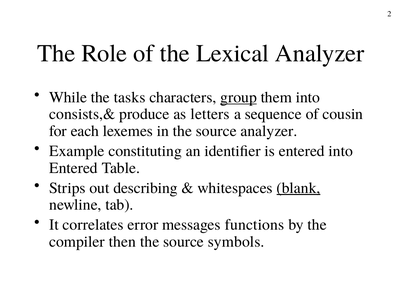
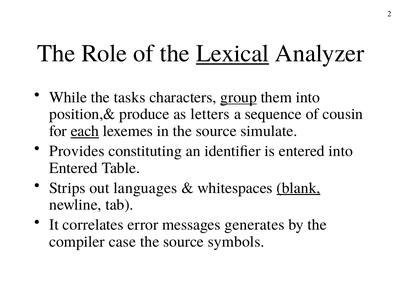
Lexical underline: none -> present
consists,&: consists,& -> position,&
each underline: none -> present
source analyzer: analyzer -> simulate
Example: Example -> Provides
describing: describing -> languages
functions: functions -> generates
then: then -> case
